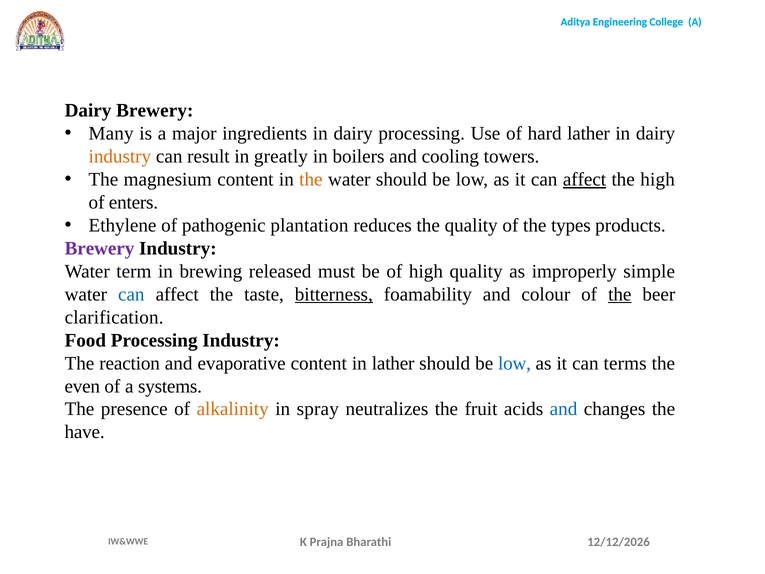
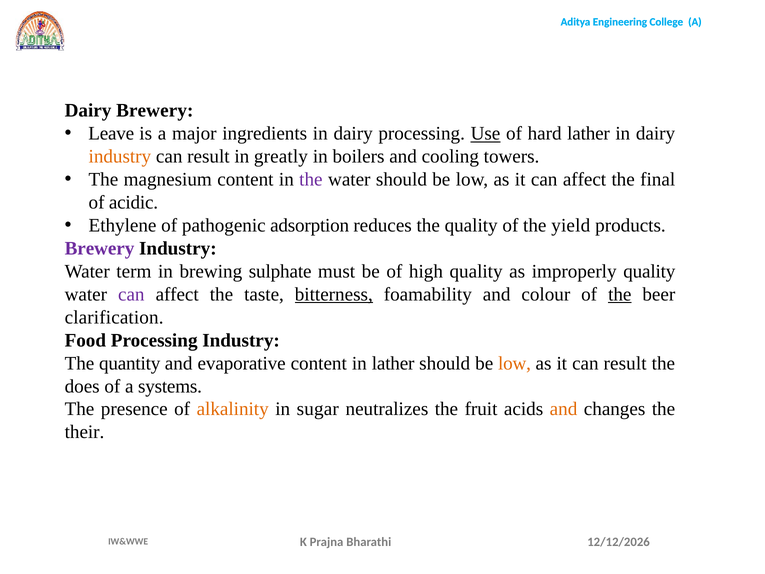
Many: Many -> Leave
Use underline: none -> present
the at (311, 179) colour: orange -> purple
affect at (585, 179) underline: present -> none
the high: high -> final
enters: enters -> acidic
plantation: plantation -> adsorption
types: types -> yield
released: released -> sulphate
improperly simple: simple -> quality
can at (131, 294) colour: blue -> purple
reaction: reaction -> quantity
low at (514, 363) colour: blue -> orange
it can terms: terms -> result
even: even -> does
spray: spray -> sugar
and at (564, 409) colour: blue -> orange
have: have -> their
